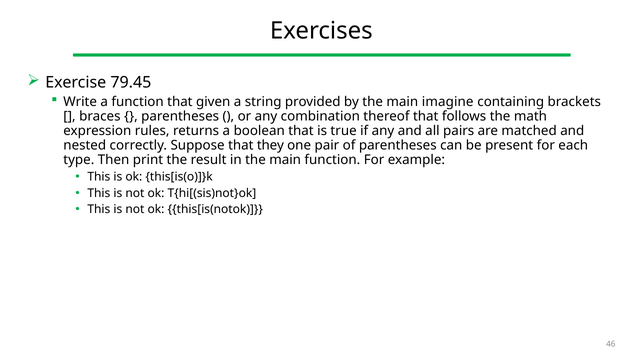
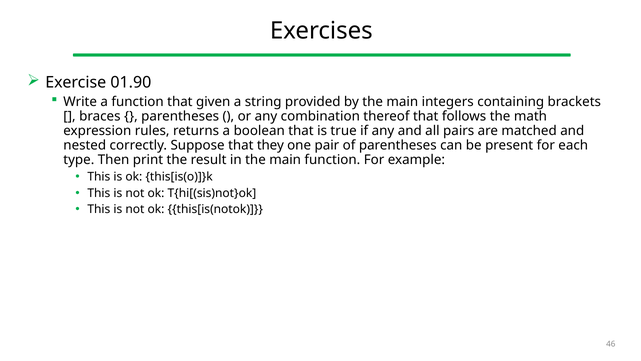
79.45: 79.45 -> 01.90
imagine: imagine -> integers
